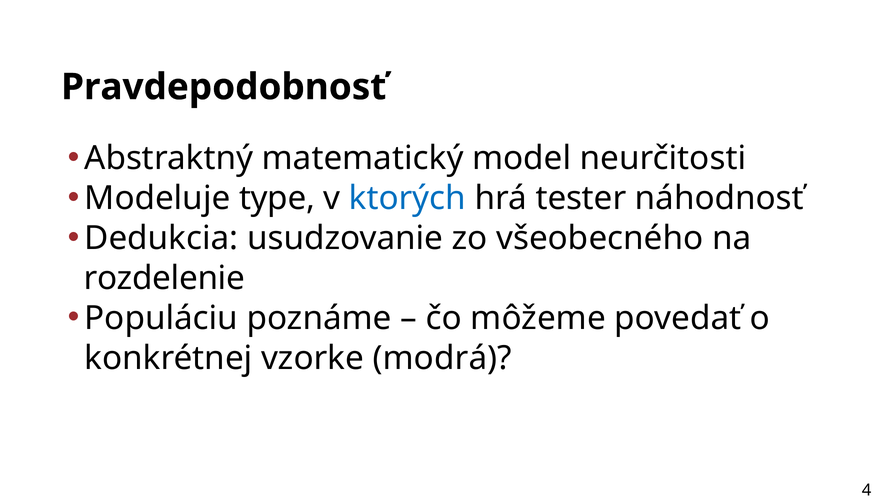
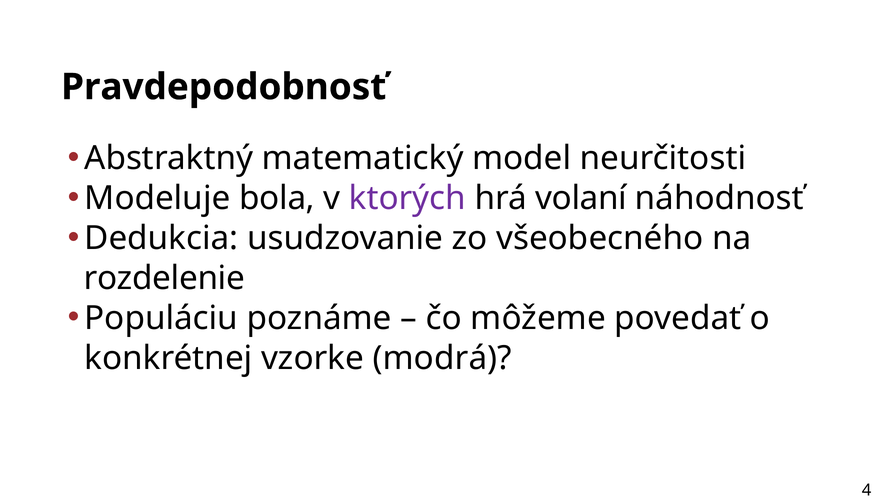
type: type -> bola
ktorých colour: blue -> purple
tester: tester -> volaní
